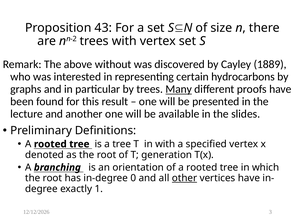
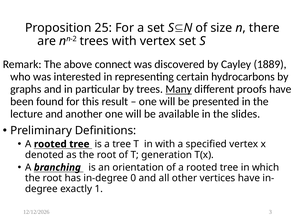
43: 43 -> 25
without: without -> connect
other underline: present -> none
